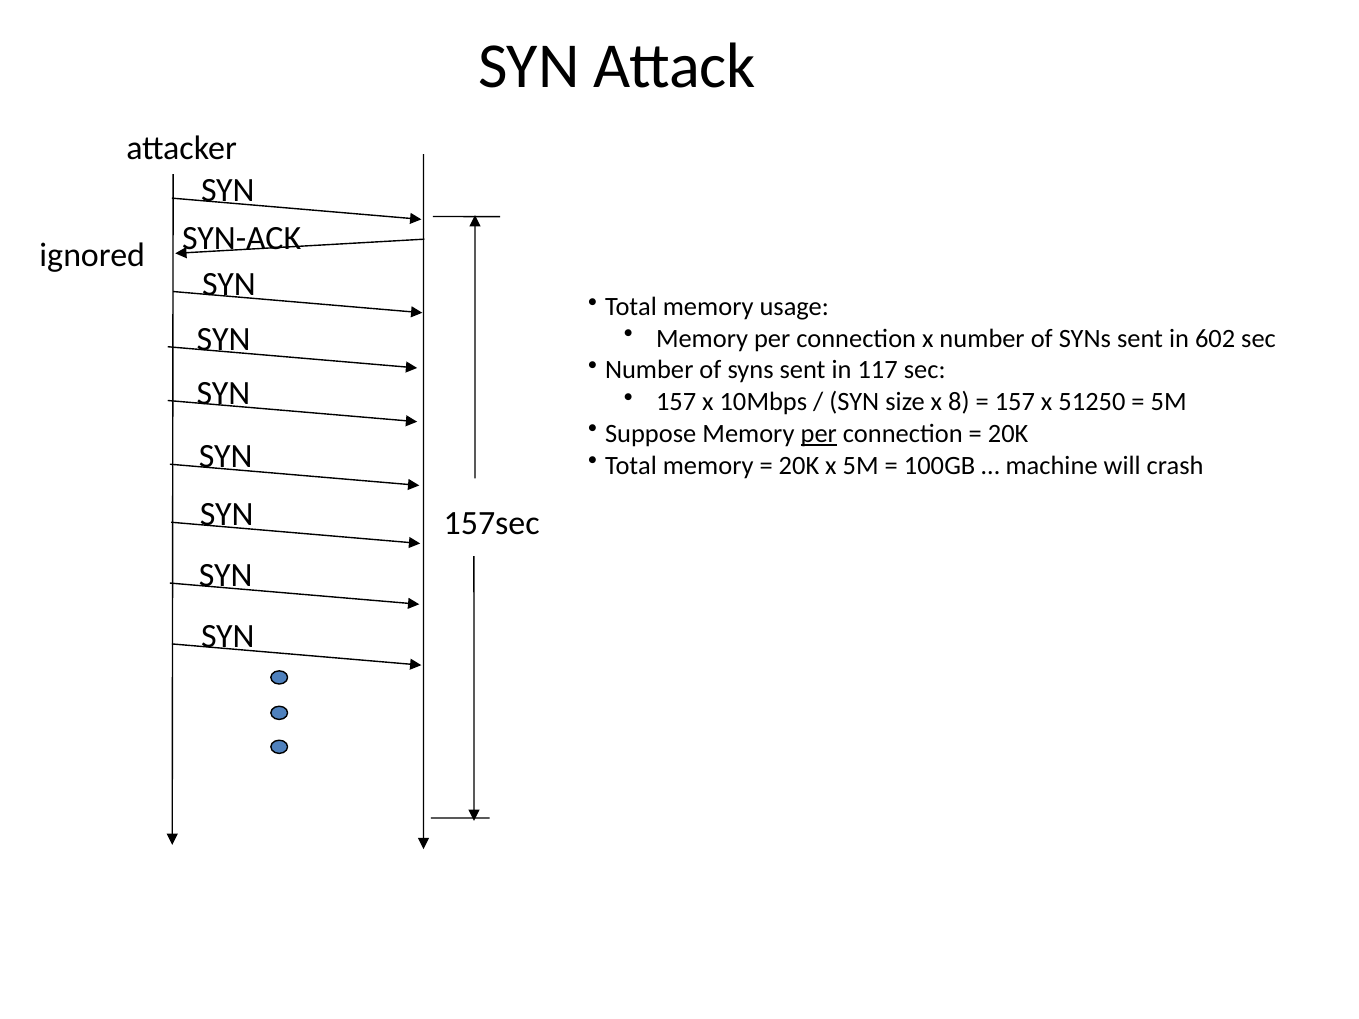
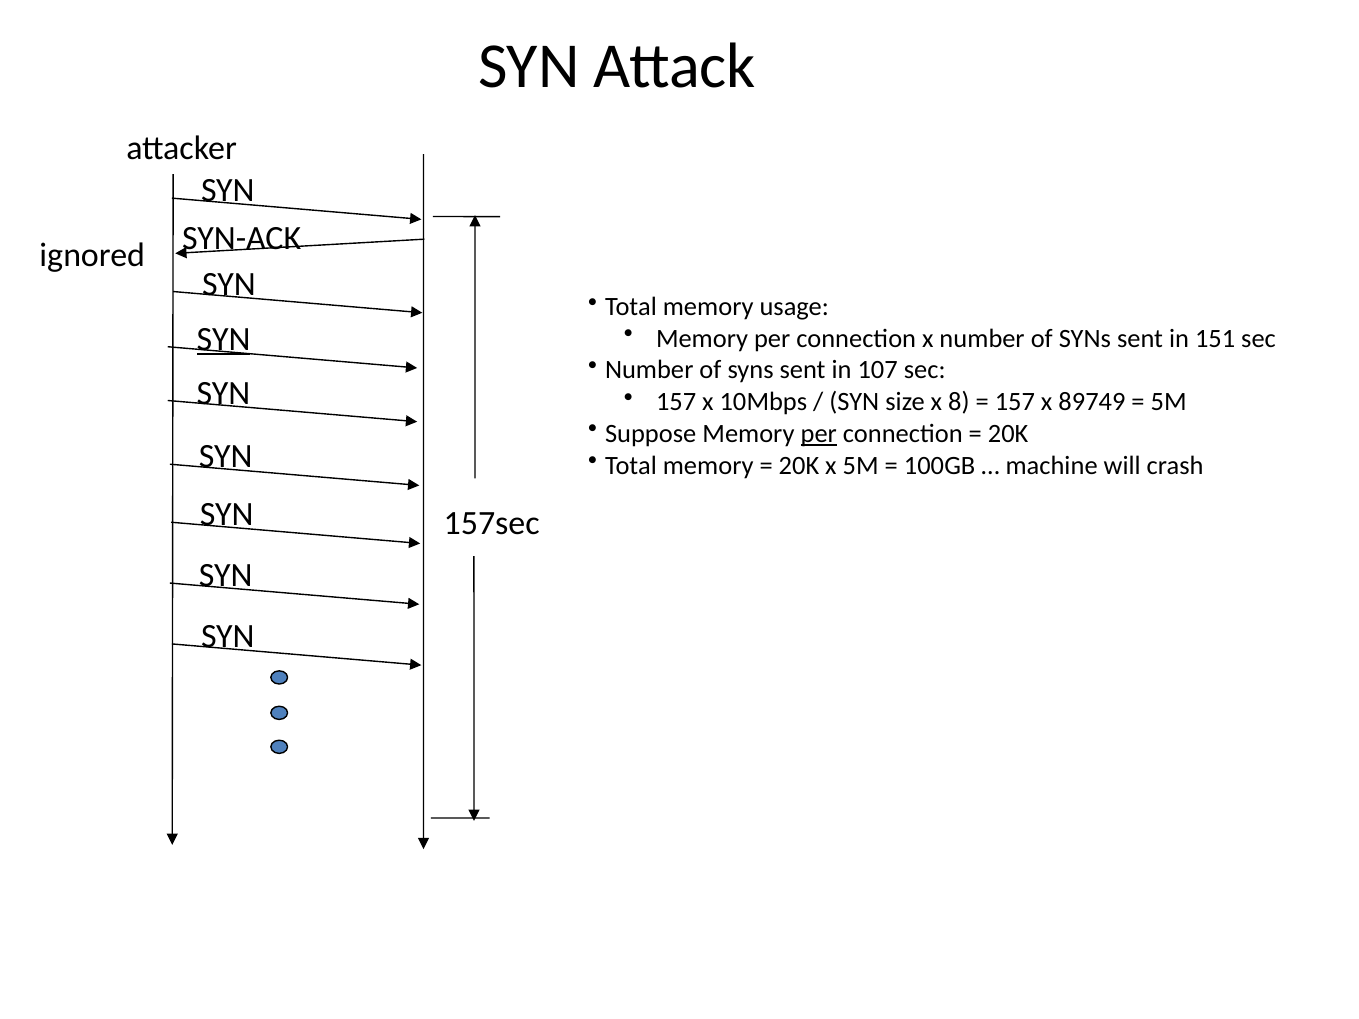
602: 602 -> 151
SYN at (224, 339) underline: none -> present
117: 117 -> 107
51250: 51250 -> 89749
